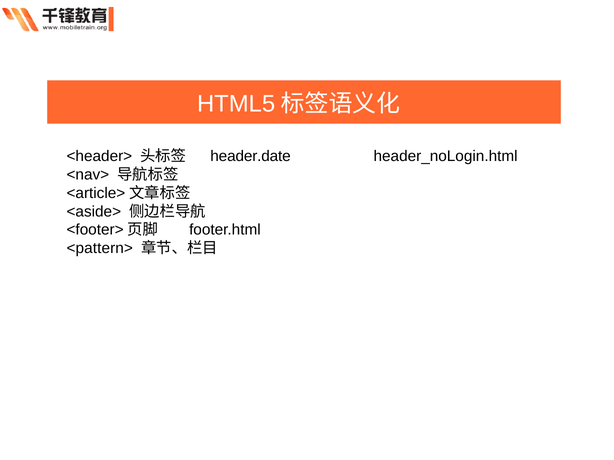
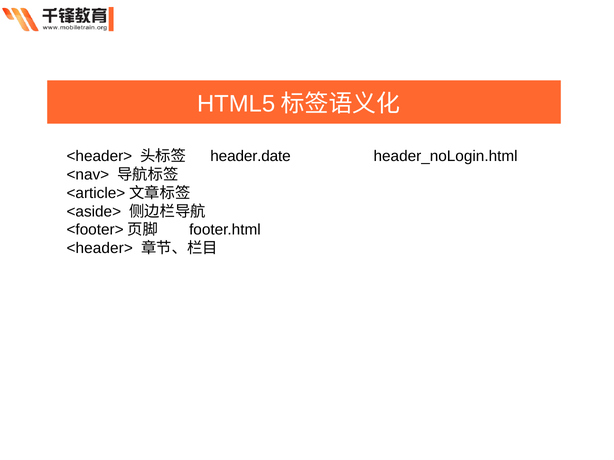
<pattern> at (100, 249): <pattern> -> <header>
